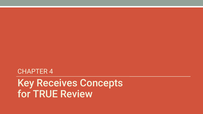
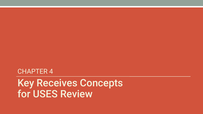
TRUE: TRUE -> USES
